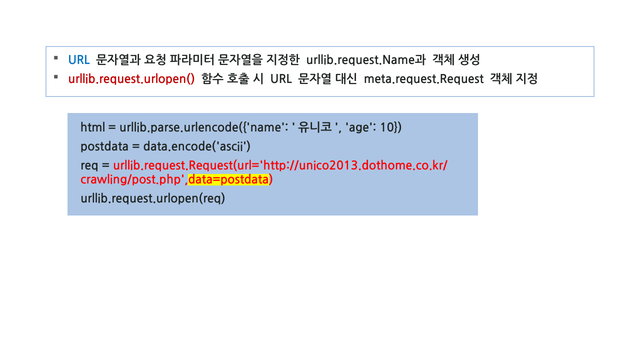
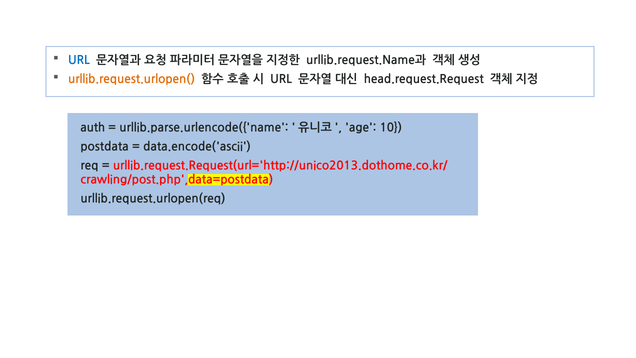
urllib.request.urlopen( colour: red -> orange
meta.request.Request: meta.request.Request -> head.request.Request
html: html -> auth
